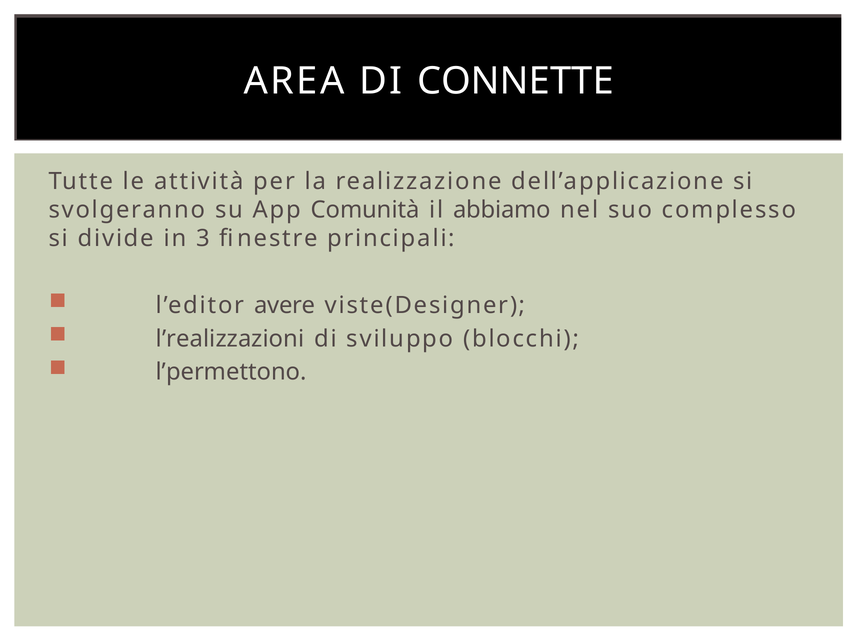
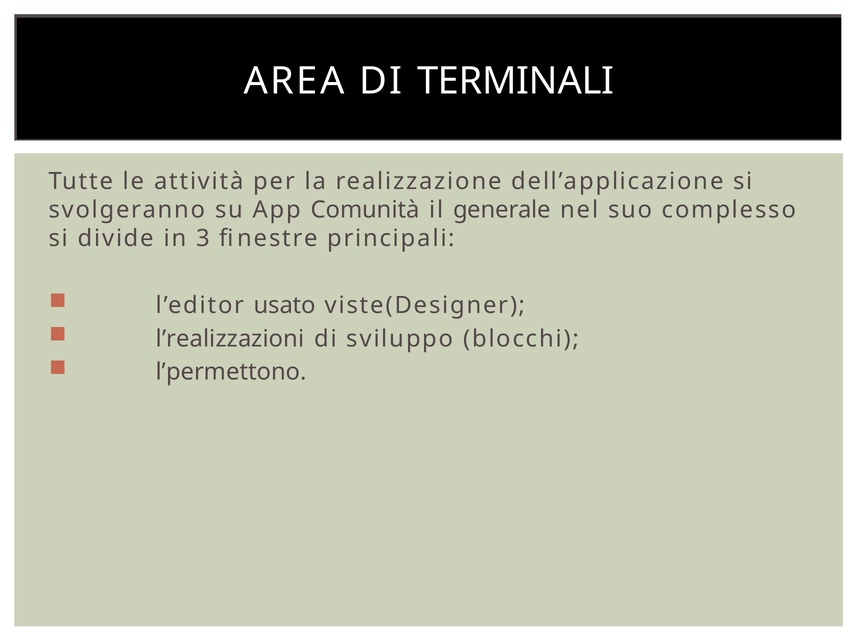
CONNETTE: CONNETTE -> TERMINALI
abbiamo: abbiamo -> generale
avere: avere -> usato
